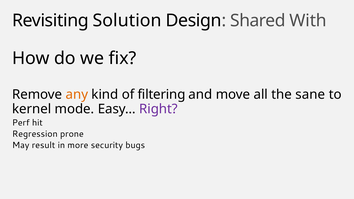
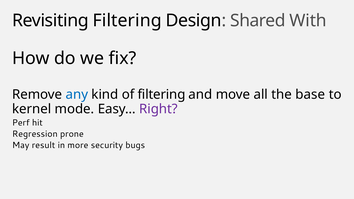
Revisiting Solution: Solution -> Filtering
any colour: orange -> blue
sane: sane -> base
